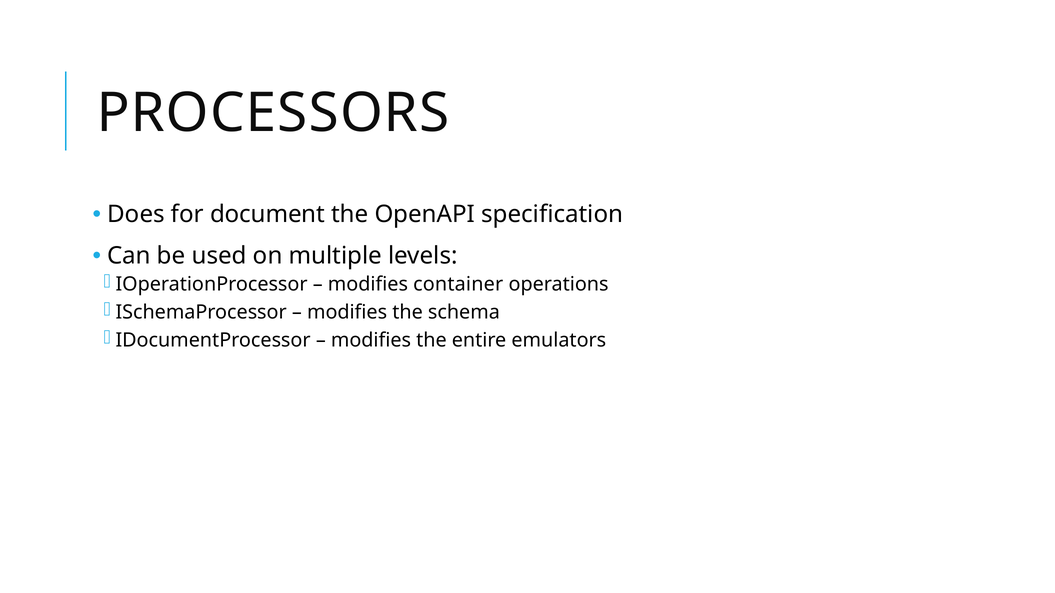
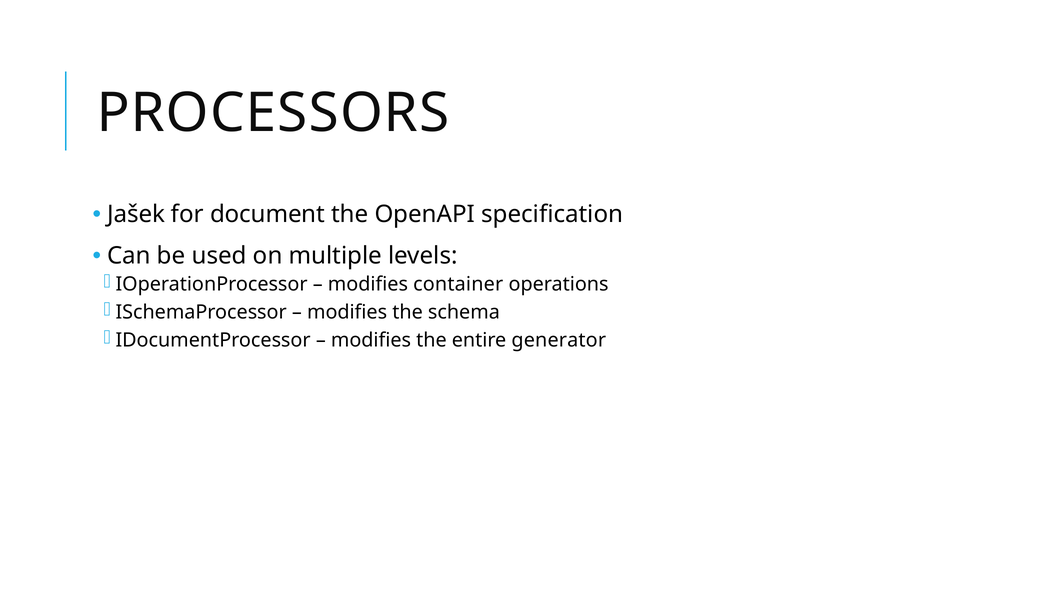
Does: Does -> Jašek
emulators: emulators -> generator
